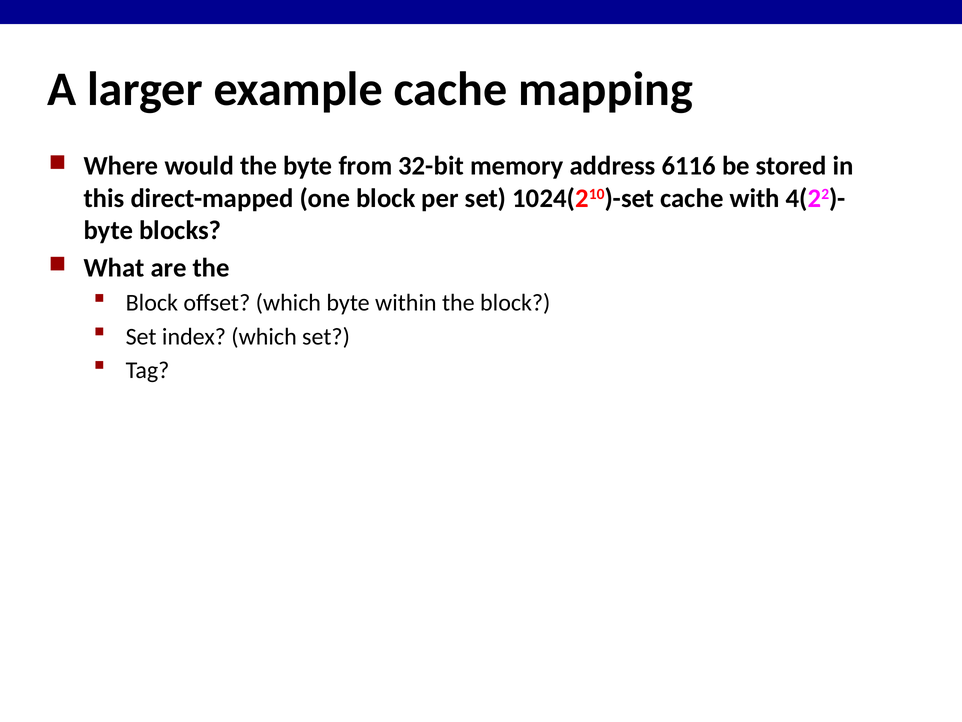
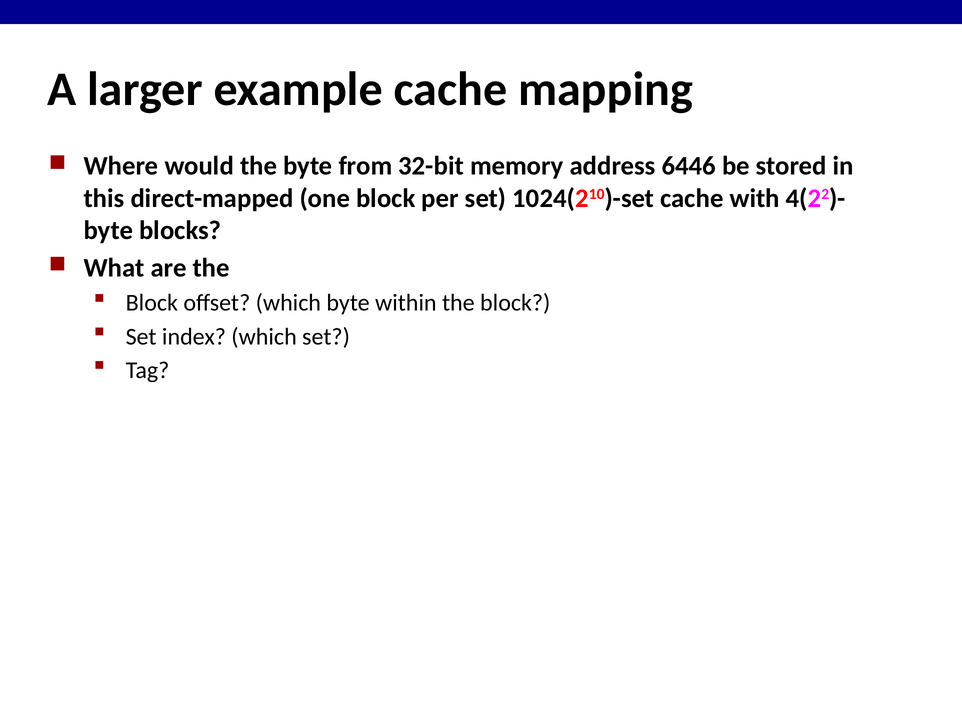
6116: 6116 -> 6446
